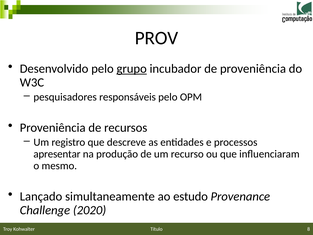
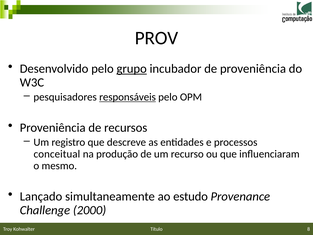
responsáveis underline: none -> present
apresentar: apresentar -> conceitual
2020: 2020 -> 2000
